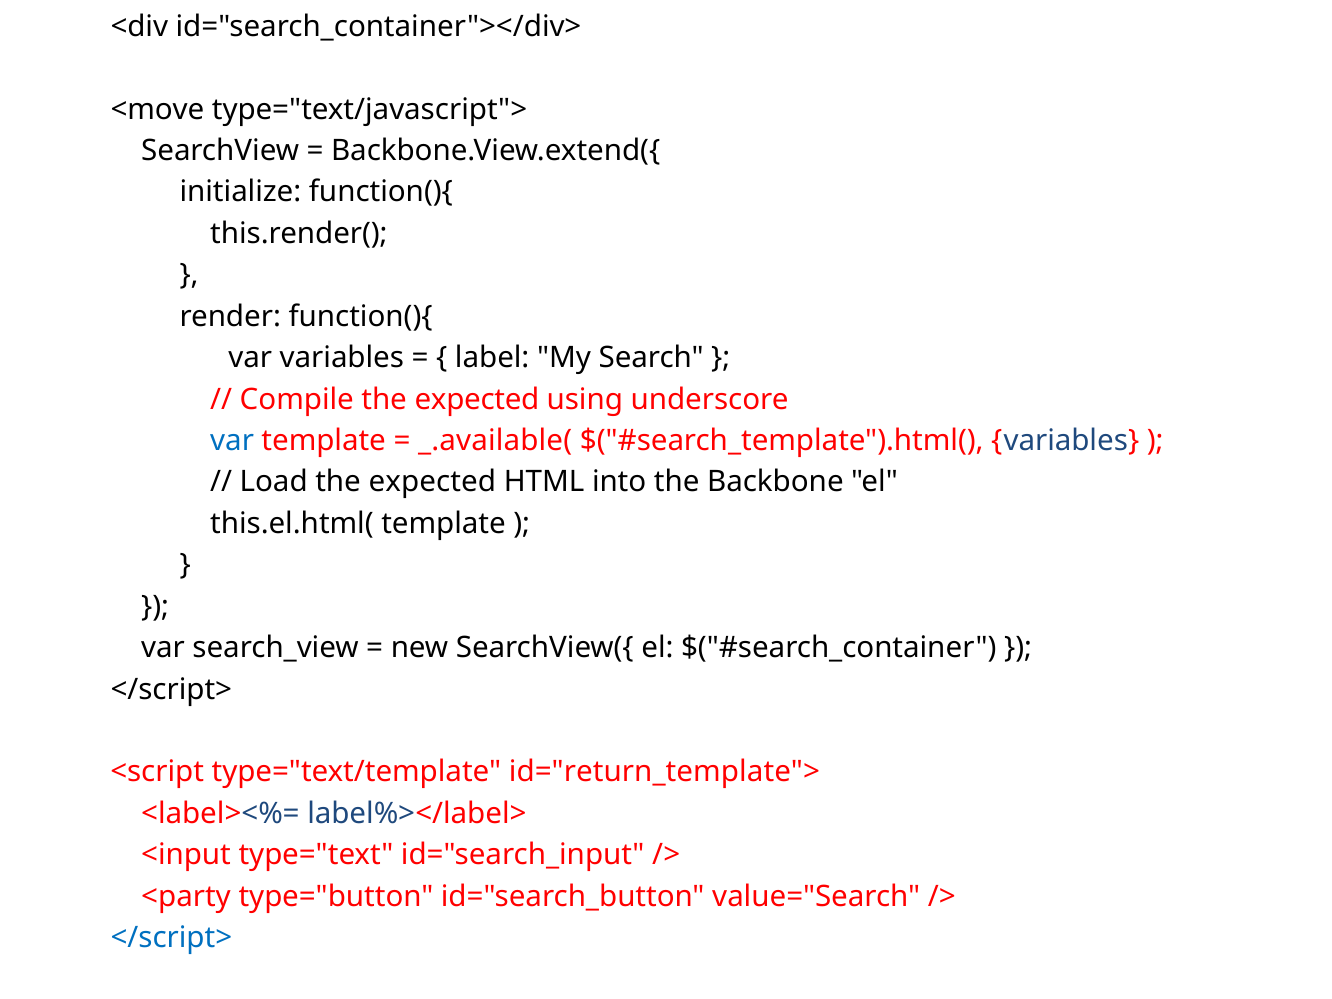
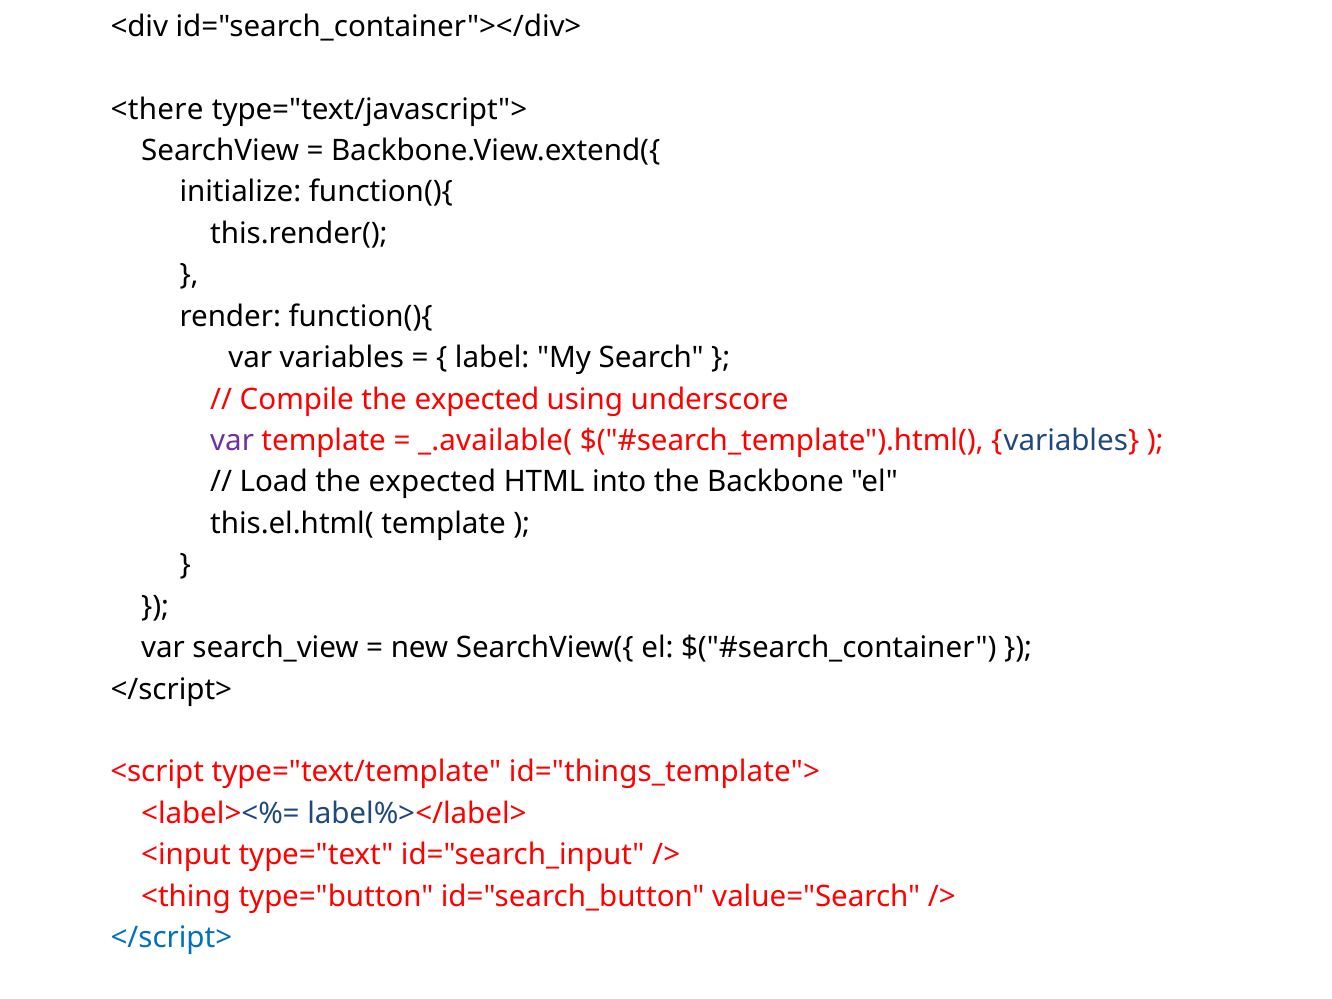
<move: <move -> <there
var at (232, 441) colour: blue -> purple
id="return_template">: id="return_template"> -> id="things_template">
<party: <party -> <thing
